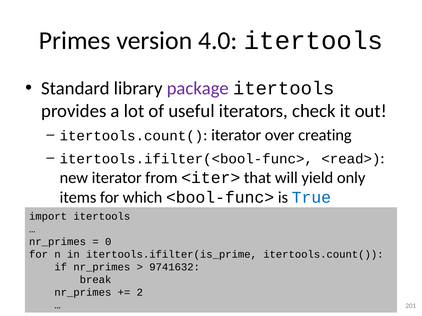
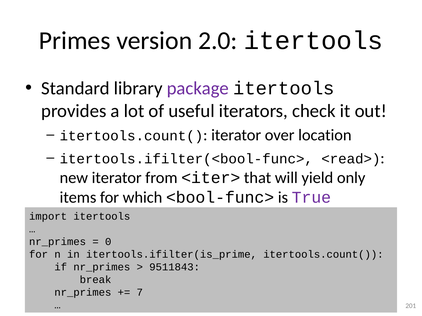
4.0: 4.0 -> 2.0
creating: creating -> location
True colour: blue -> purple
9741632: 9741632 -> 9511843
2: 2 -> 7
